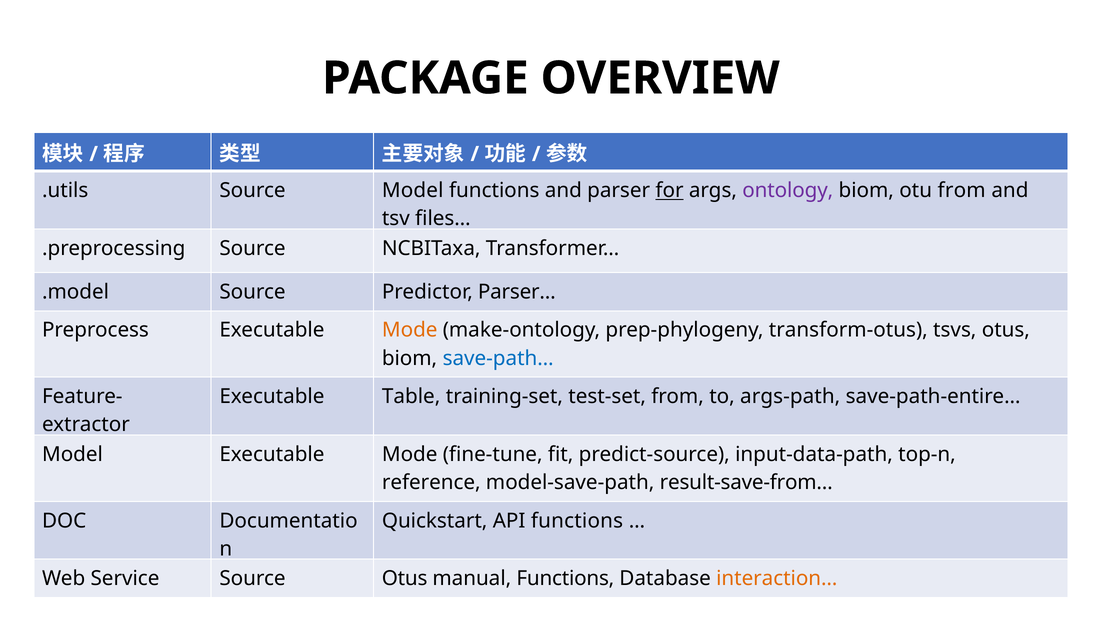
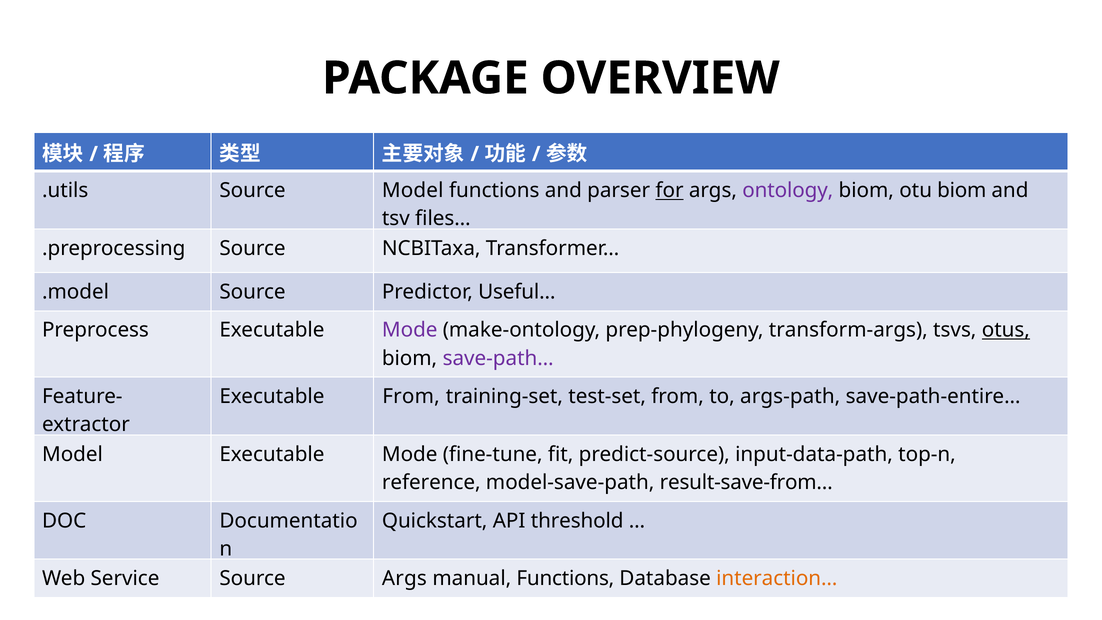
otu from: from -> biom
Parser…: Parser… -> Useful…
Mode at (410, 330) colour: orange -> purple
transform-otus: transform-otus -> transform-args
otus at (1006, 330) underline: none -> present
save-path… colour: blue -> purple
Executable Table: Table -> From
API functions: functions -> threshold
Source Otus: Otus -> Args
